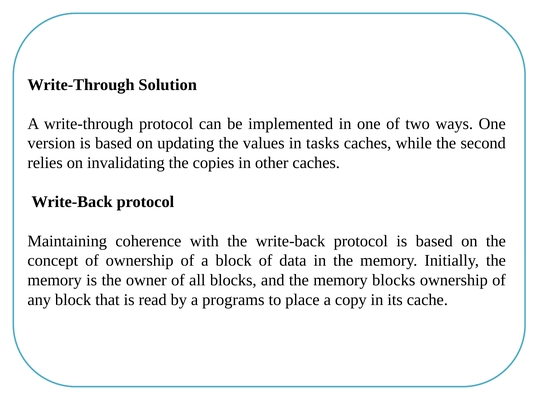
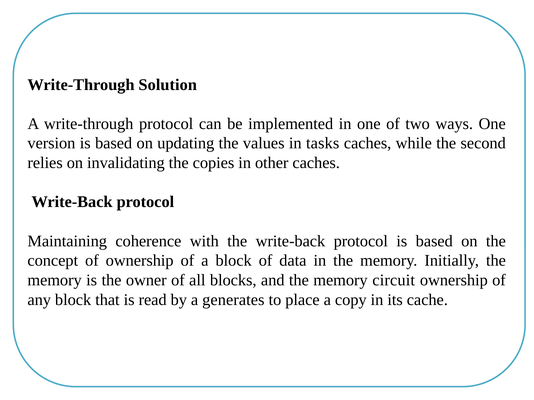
memory blocks: blocks -> circuit
programs: programs -> generates
